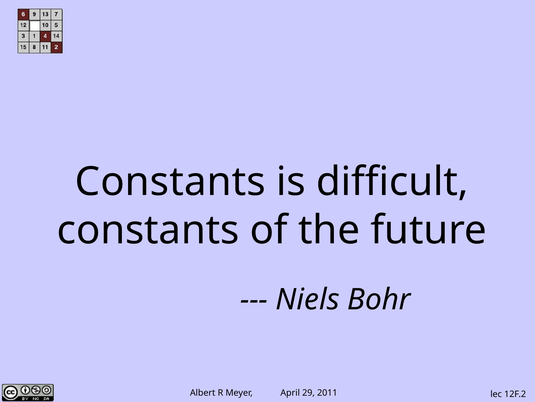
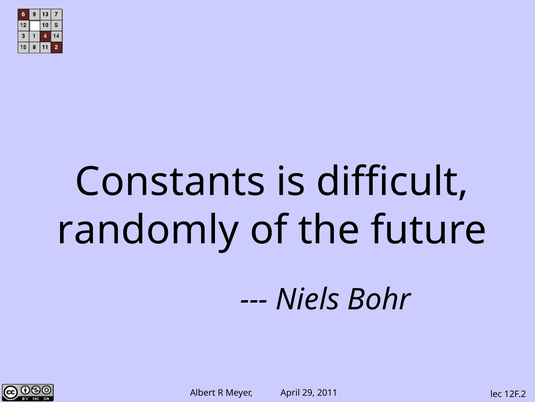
constants at (148, 230): constants -> randomly
